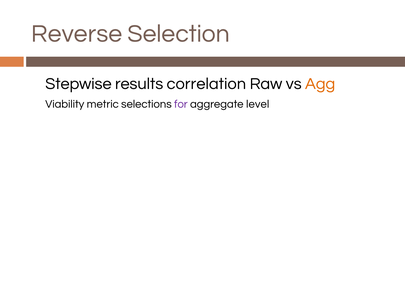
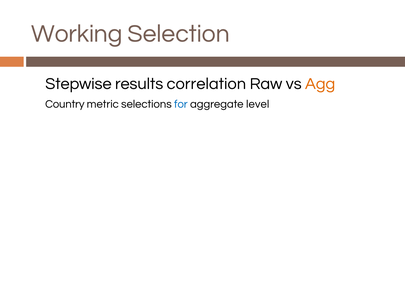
Reverse: Reverse -> Working
Viability: Viability -> Country
for colour: purple -> blue
